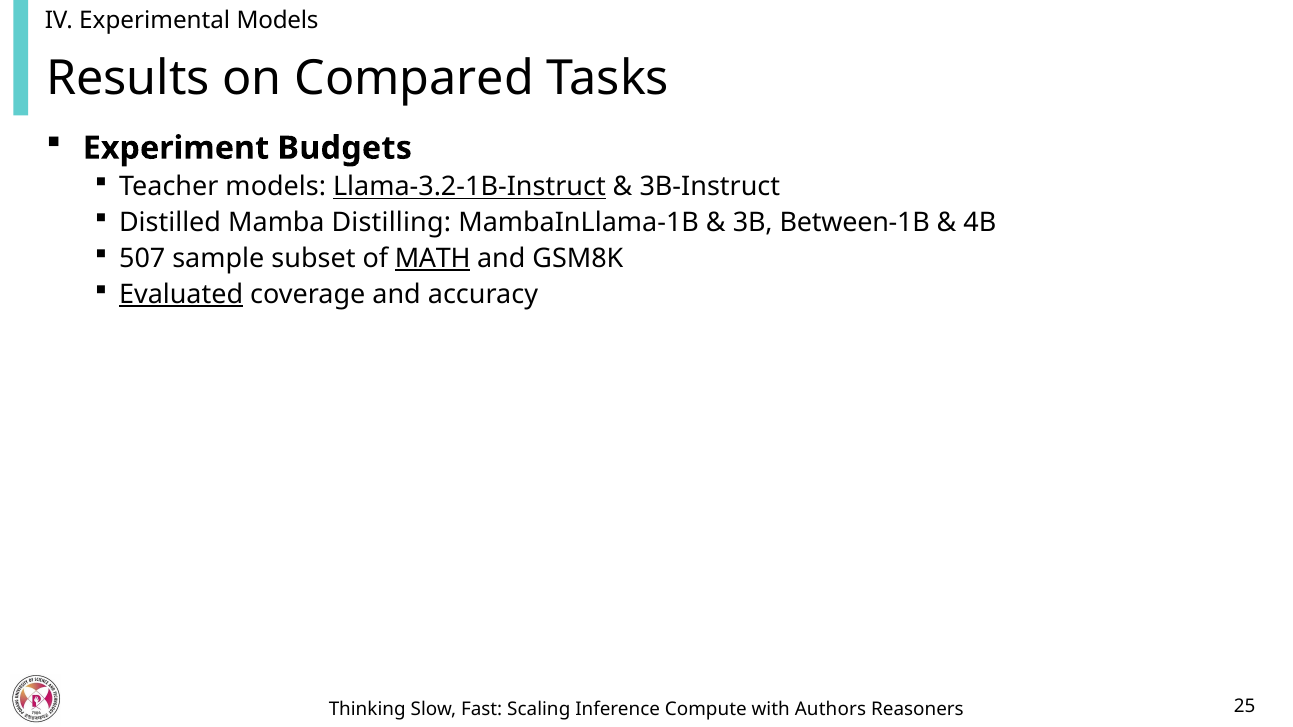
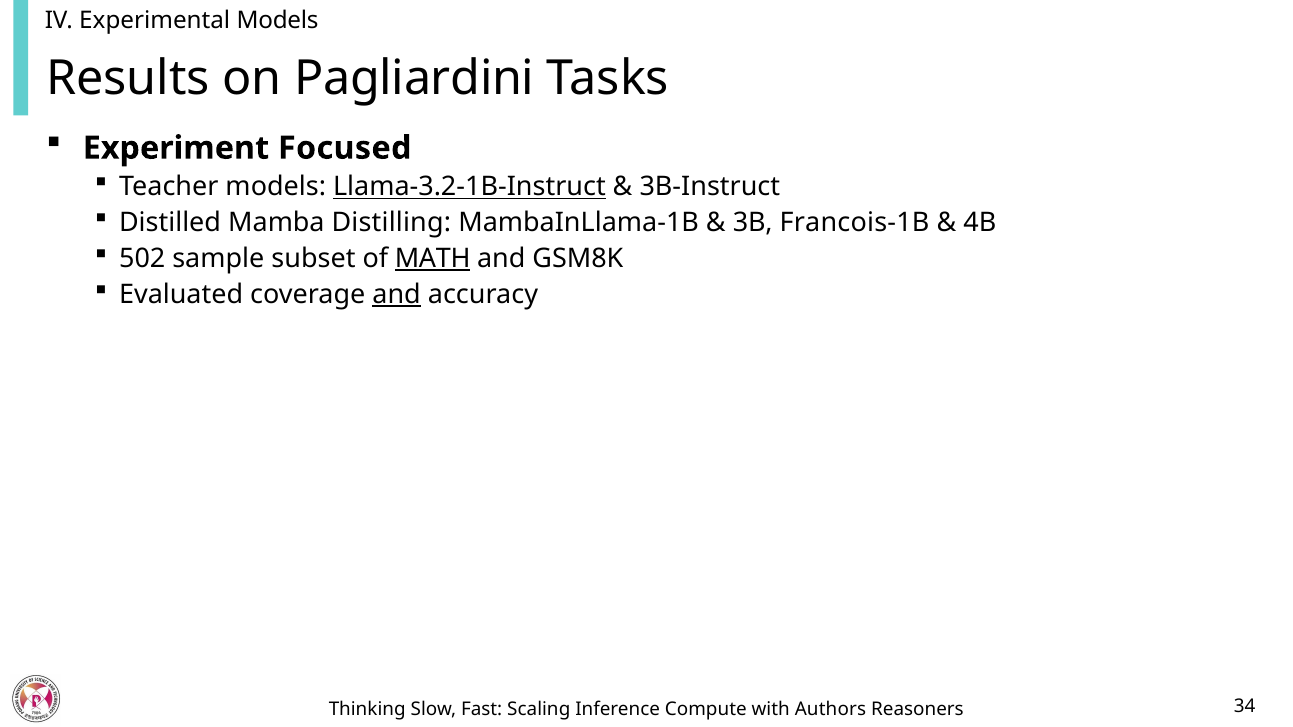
Compared: Compared -> Pagliardini
Budgets: Budgets -> Focused
Between-1B: Between-1B -> Francois-1B
507: 507 -> 502
Evaluated underline: present -> none
and at (397, 294) underline: none -> present
25: 25 -> 34
